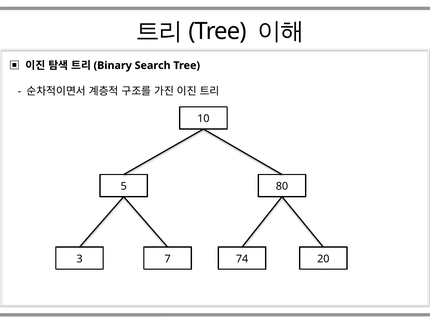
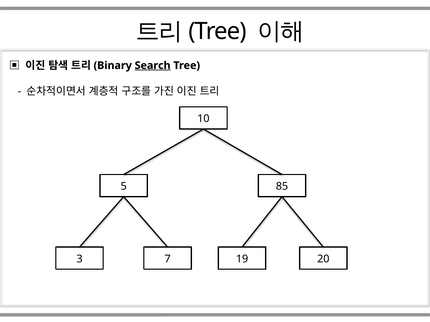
Search underline: none -> present
80: 80 -> 85
74: 74 -> 19
